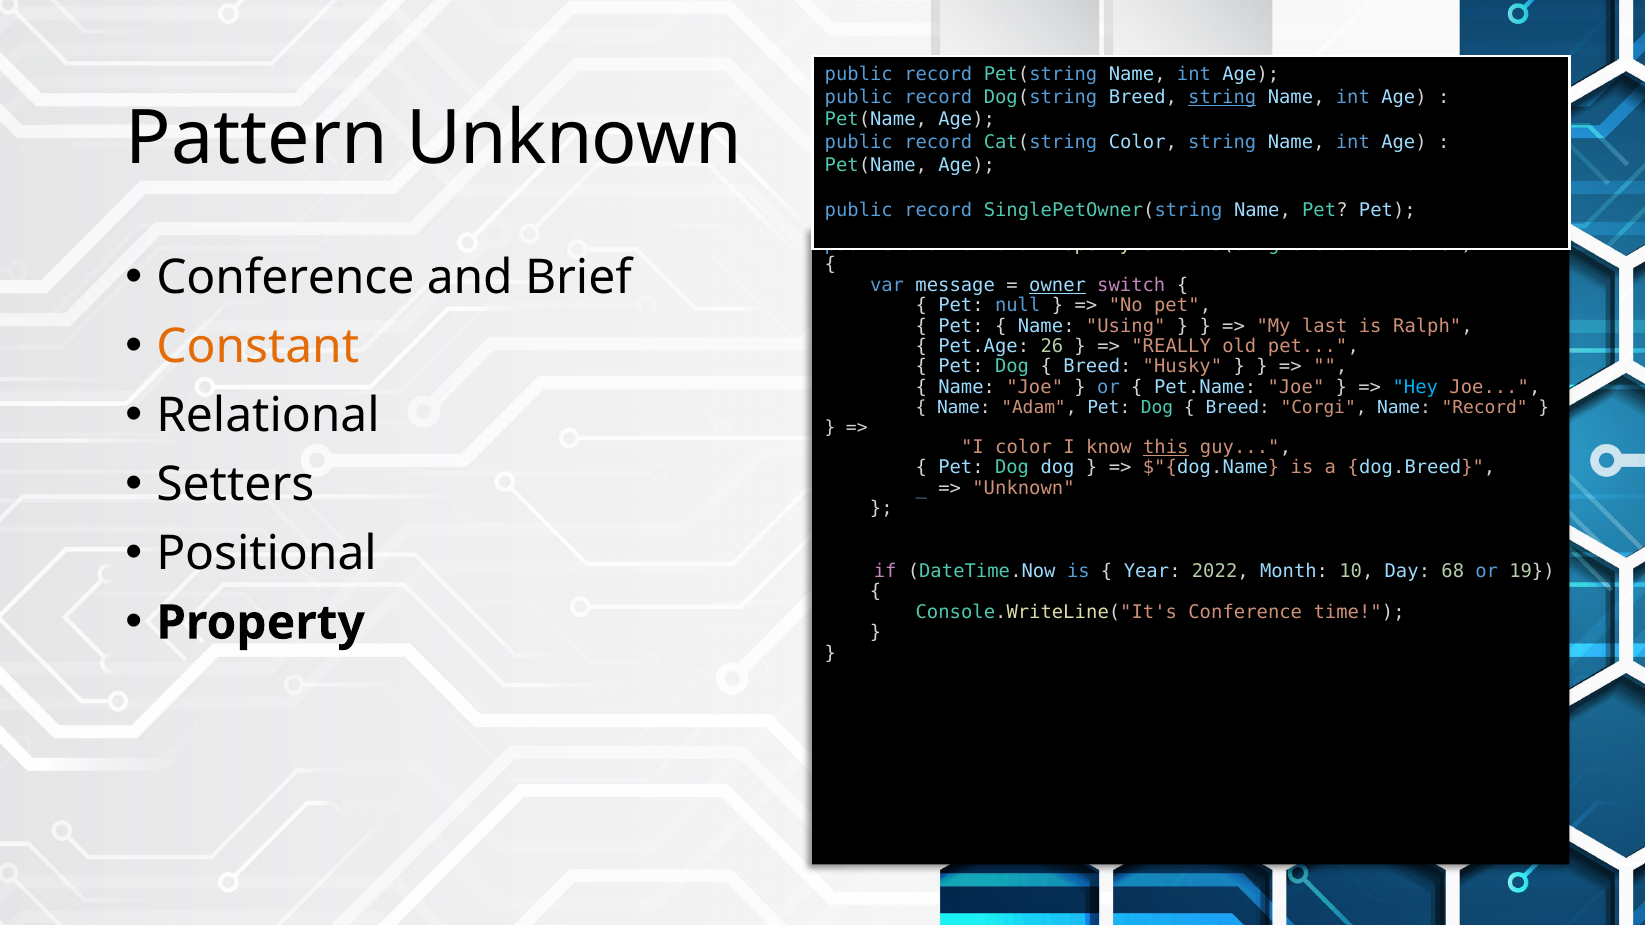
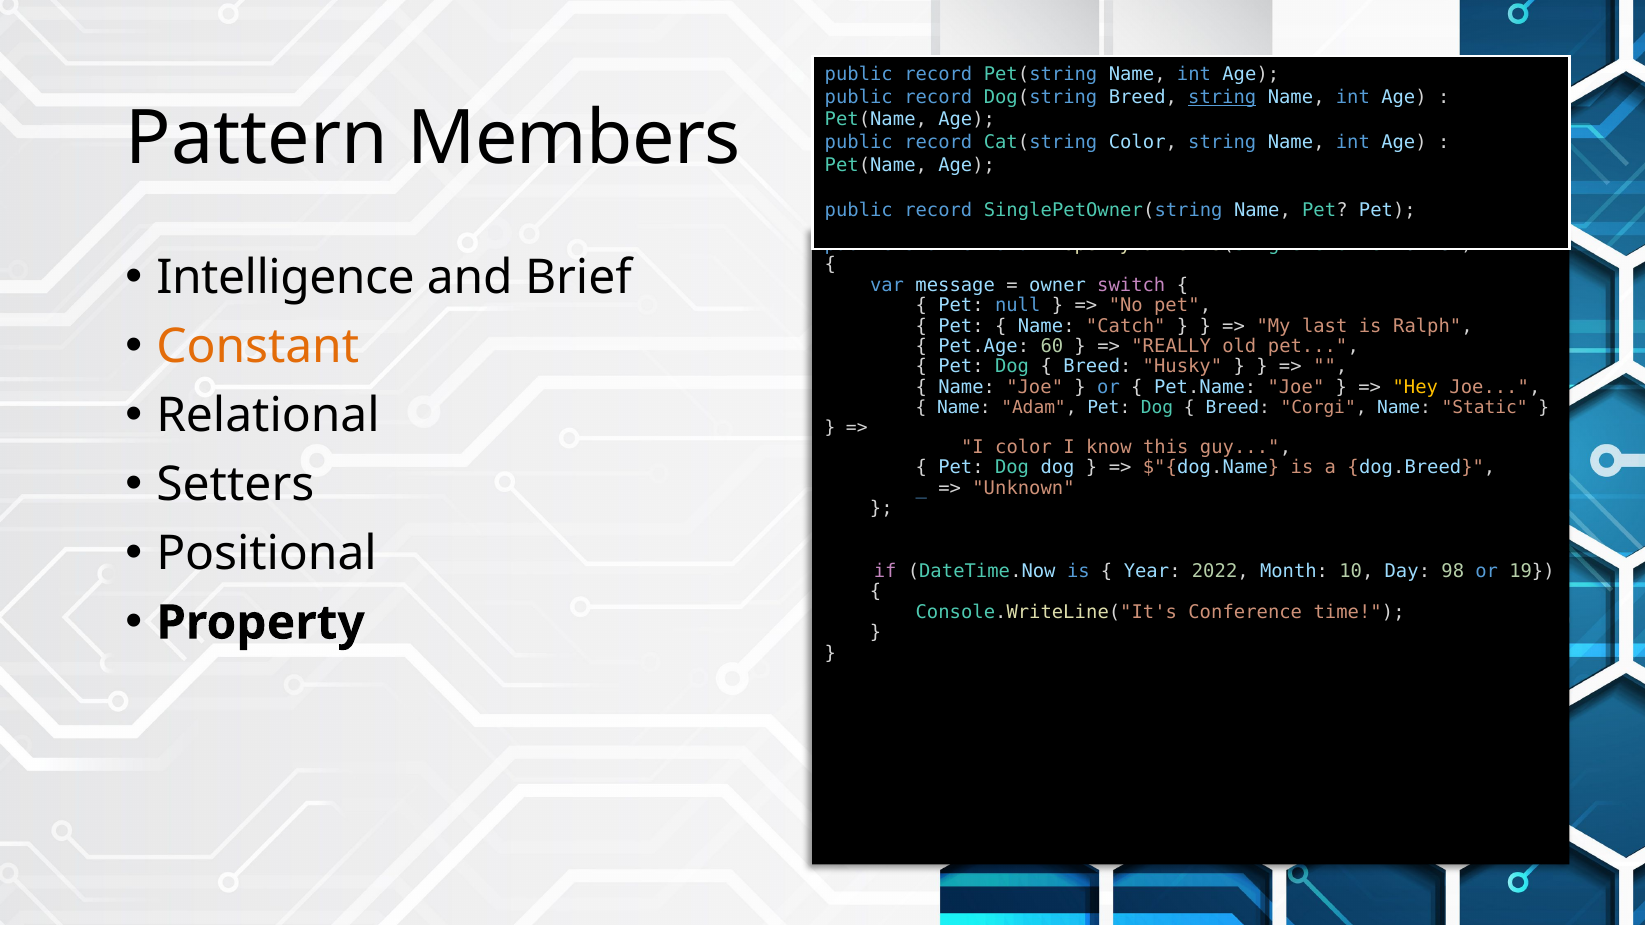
Pattern Unknown: Unknown -> Members
Conference at (285, 278): Conference -> Intelligence
owner at (1058, 285) underline: present -> none
Using: Using -> Catch
26: 26 -> 60
Hey colour: light blue -> yellow
Name Record: Record -> Static
this underline: present -> none
68: 68 -> 98
